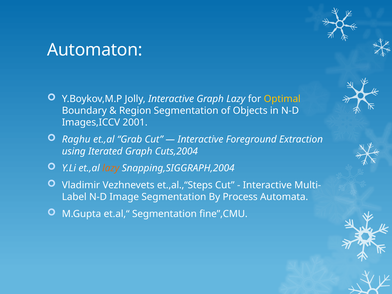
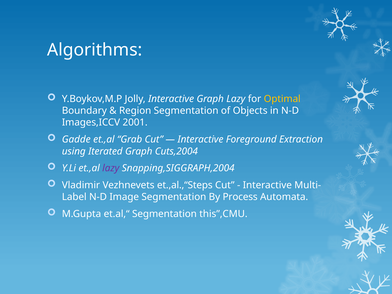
Automaton: Automaton -> Algorithms
Raghu: Raghu -> Gadde
lazy at (111, 168) colour: orange -> purple
fine”,CMU: fine”,CMU -> this”,CMU
